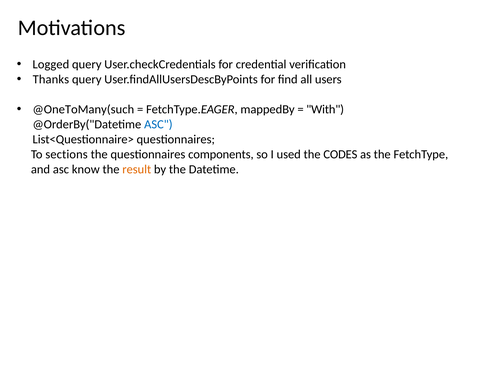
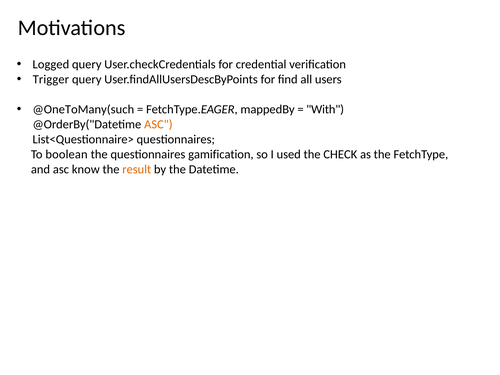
Thanks: Thanks -> Trigger
ASC at (158, 124) colour: blue -> orange
sections: sections -> boolean
components: components -> gamification
CODES: CODES -> CHECK
